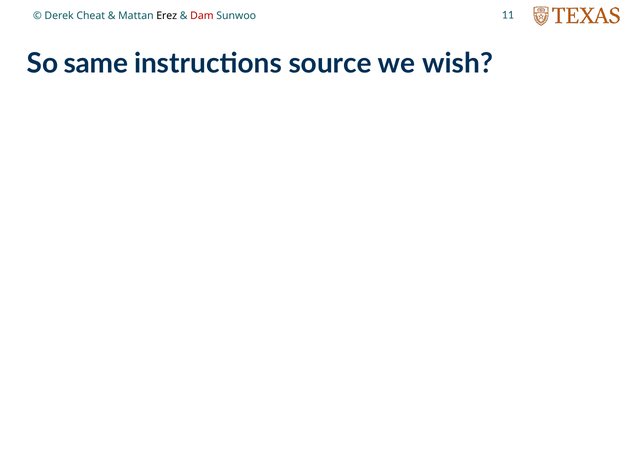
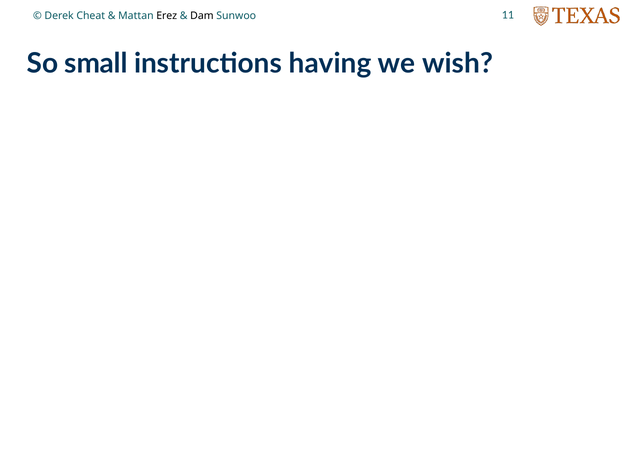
Dam colour: red -> black
same: same -> small
source: source -> having
